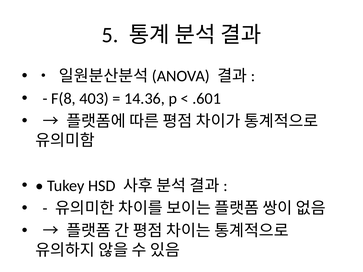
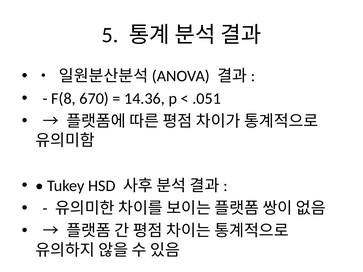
403: 403 -> 670
.601: .601 -> .051
